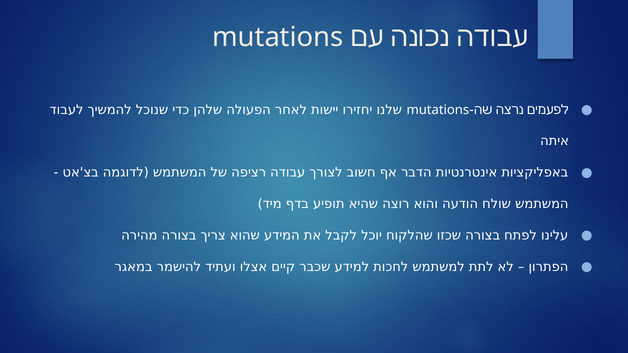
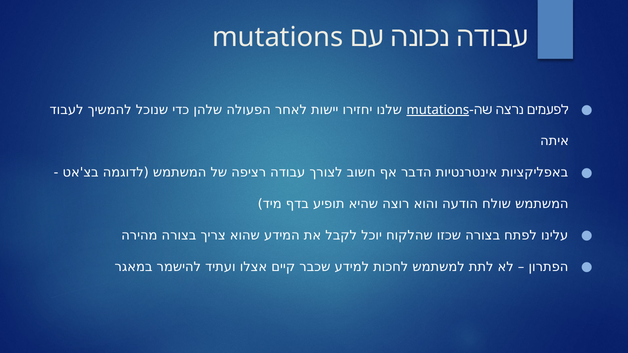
mutations at (438, 110) underline: none -> present
